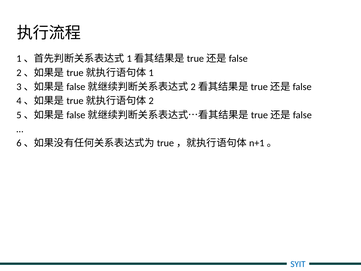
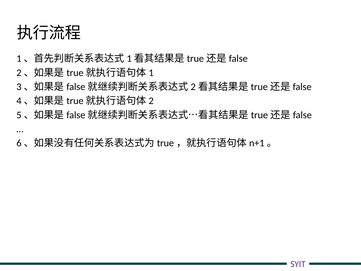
SYIT colour: blue -> purple
